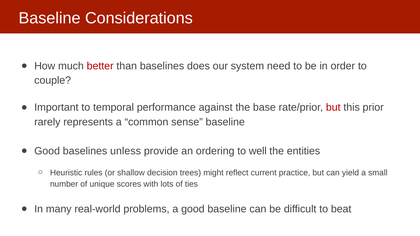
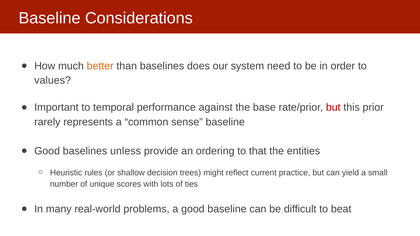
better colour: red -> orange
couple: couple -> values
well: well -> that
